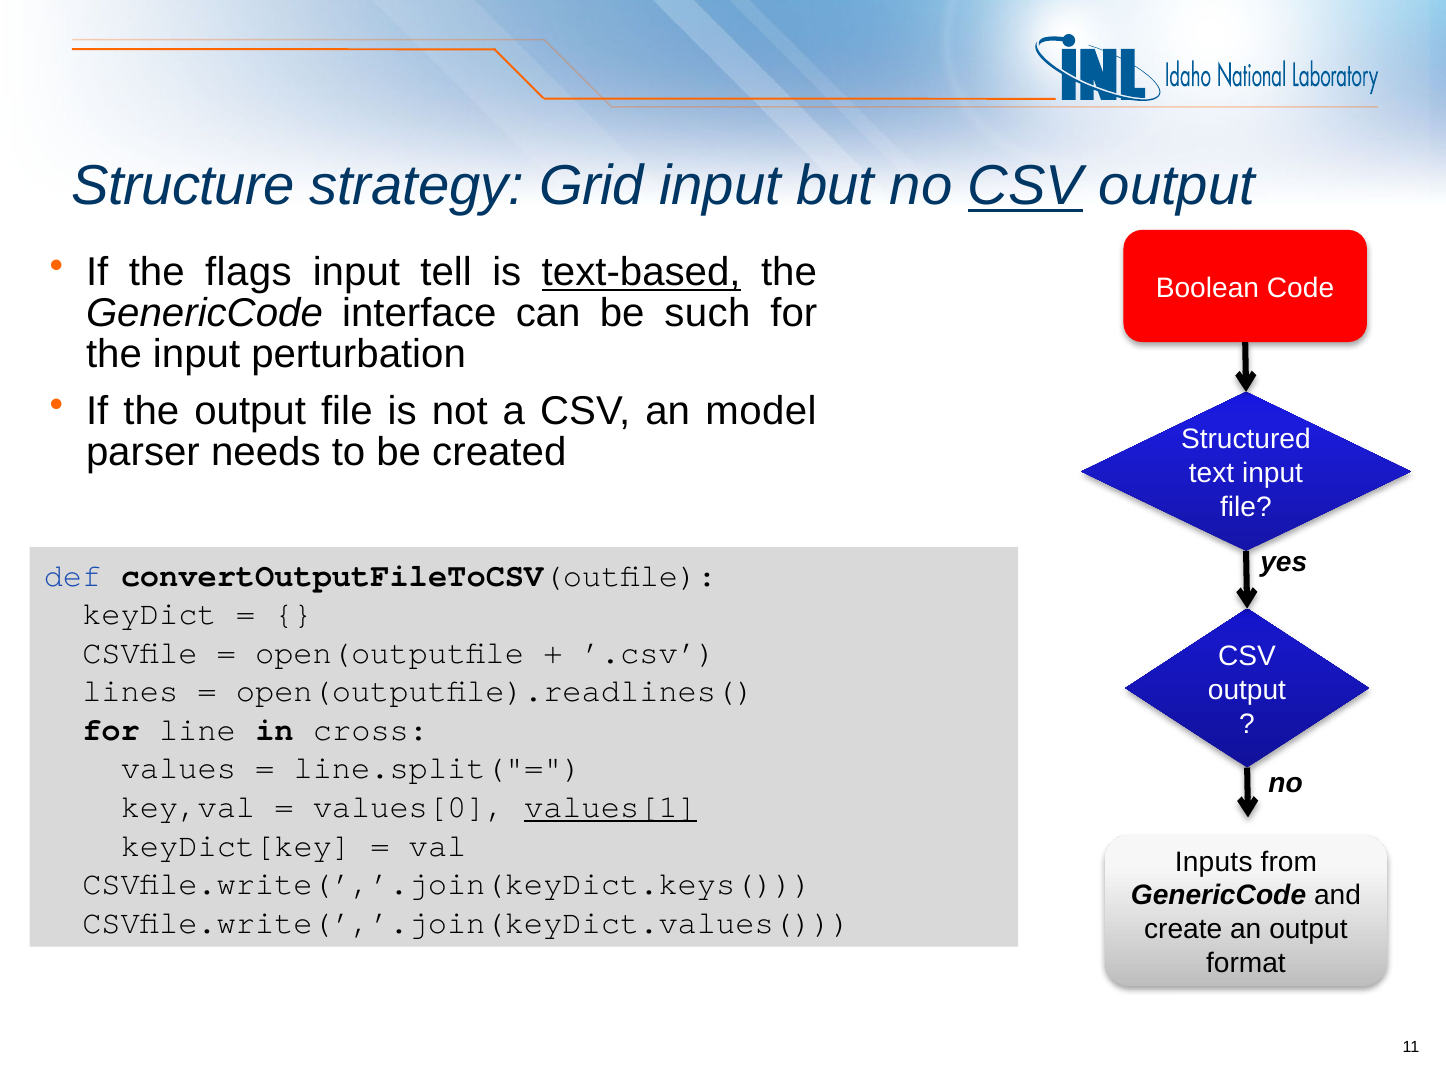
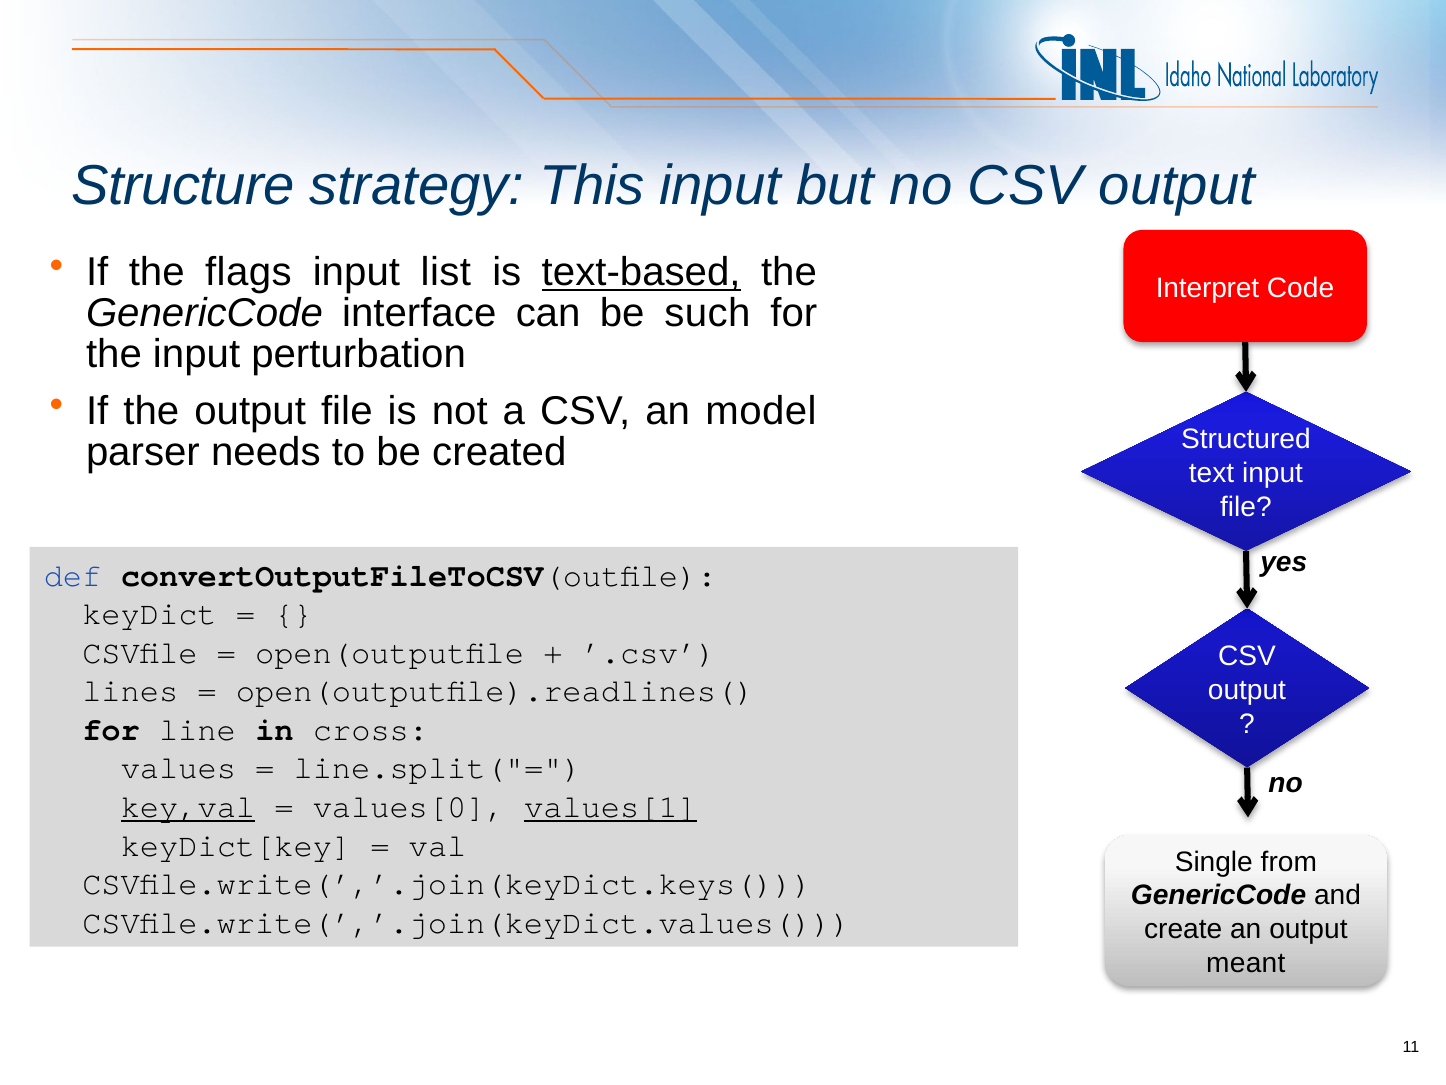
Grid: Grid -> This
CSV at (1025, 186) underline: present -> none
tell: tell -> list
Boolean: Boolean -> Interpret
key,val underline: none -> present
Inputs: Inputs -> Single
format: format -> meant
